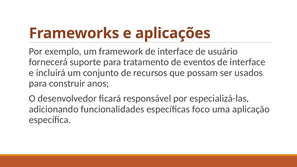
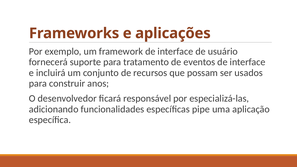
foco: foco -> pipe
